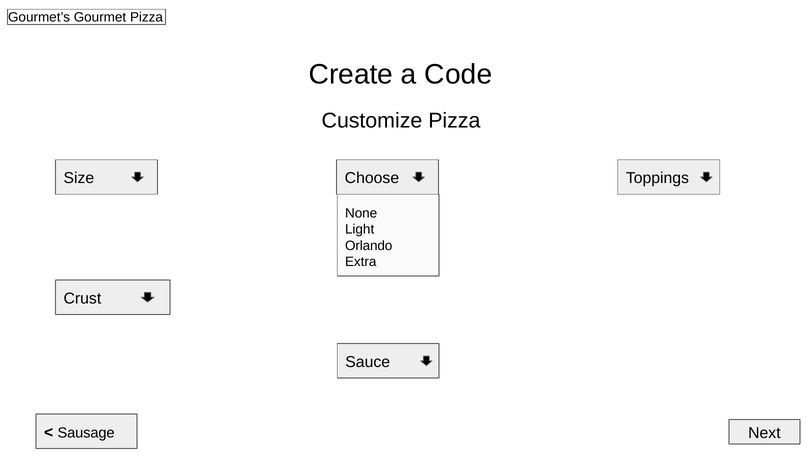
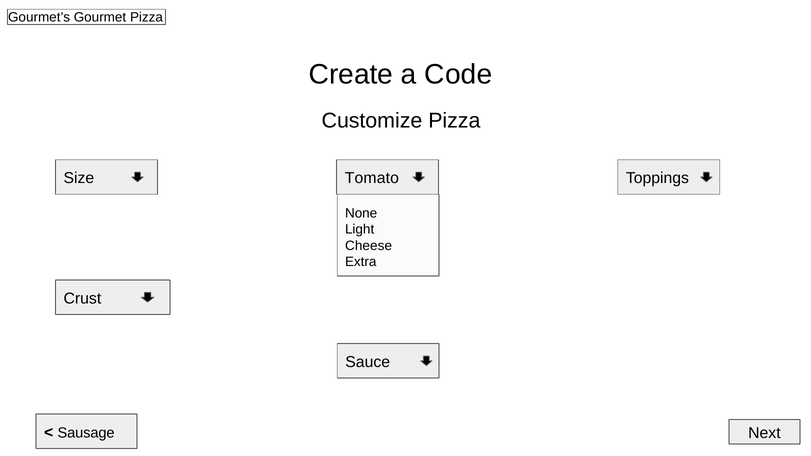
Choose: Choose -> Tomato
Orlando: Orlando -> Cheese
